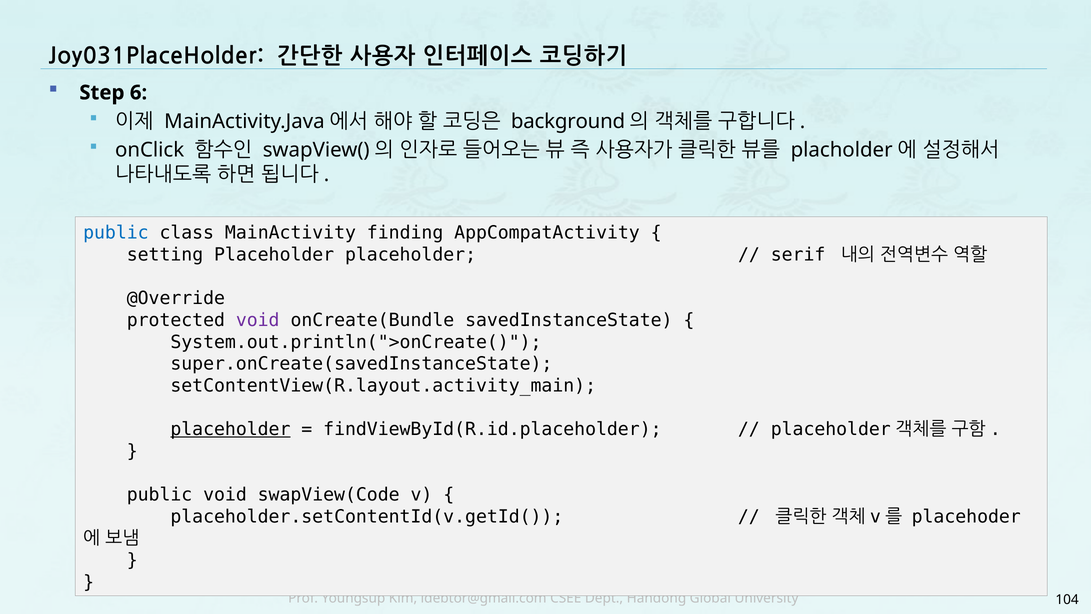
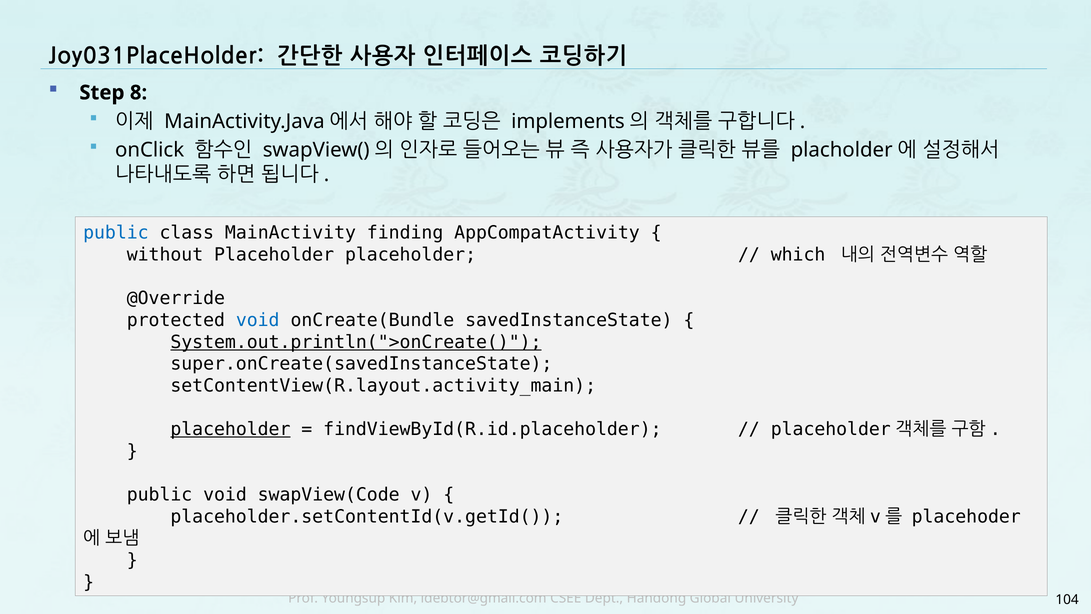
6: 6 -> 8
background: background -> implements
setting: setting -> without
serif: serif -> which
void at (258, 320) colour: purple -> blue
System.out.println(">onCreate( underline: none -> present
